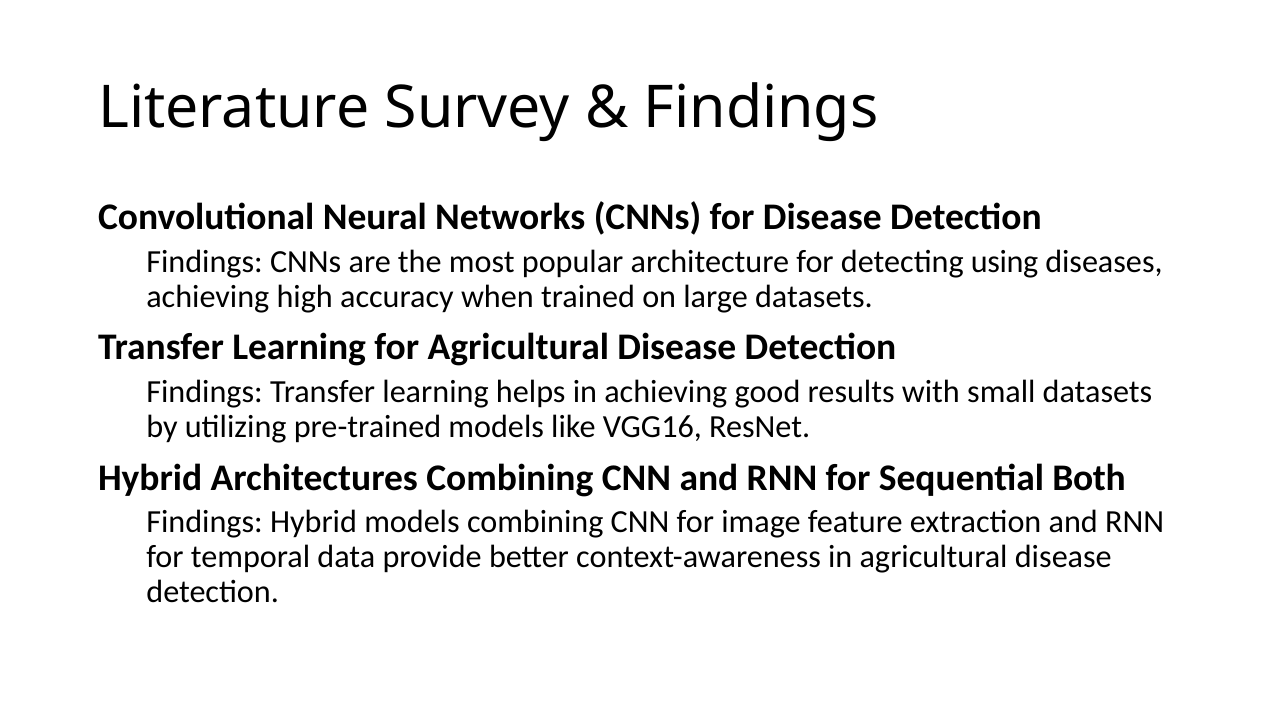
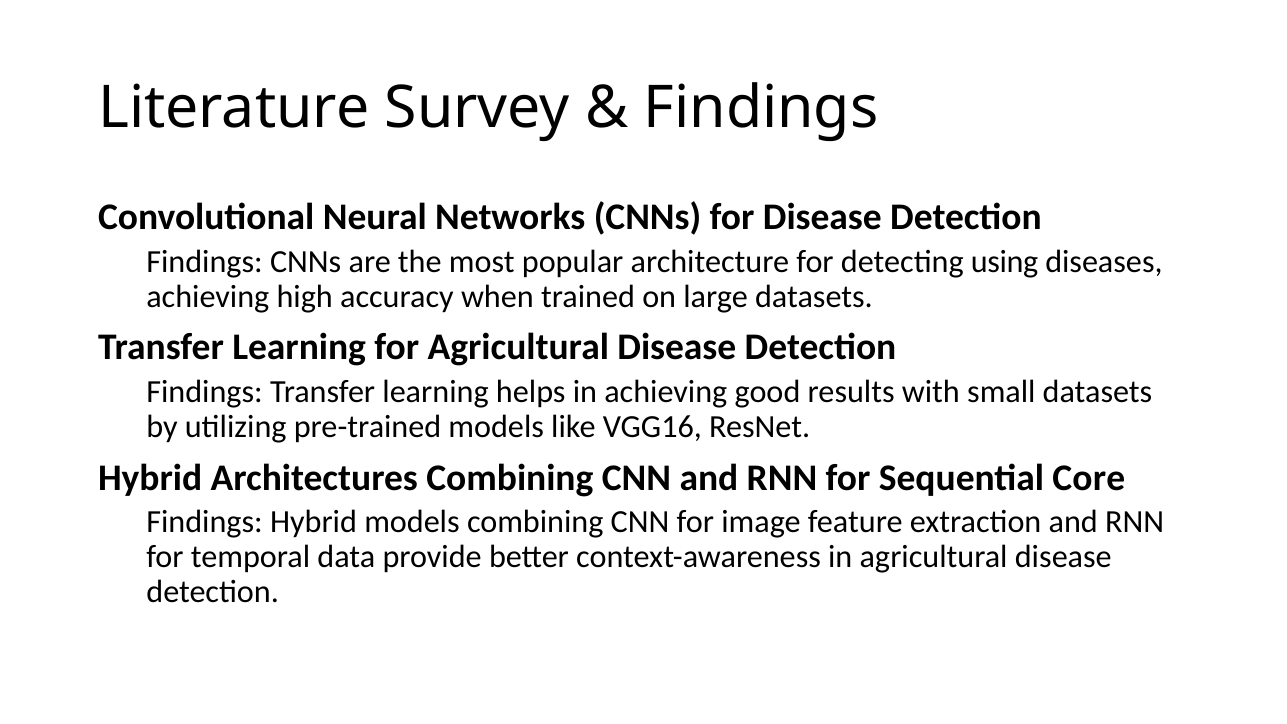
Both: Both -> Core
